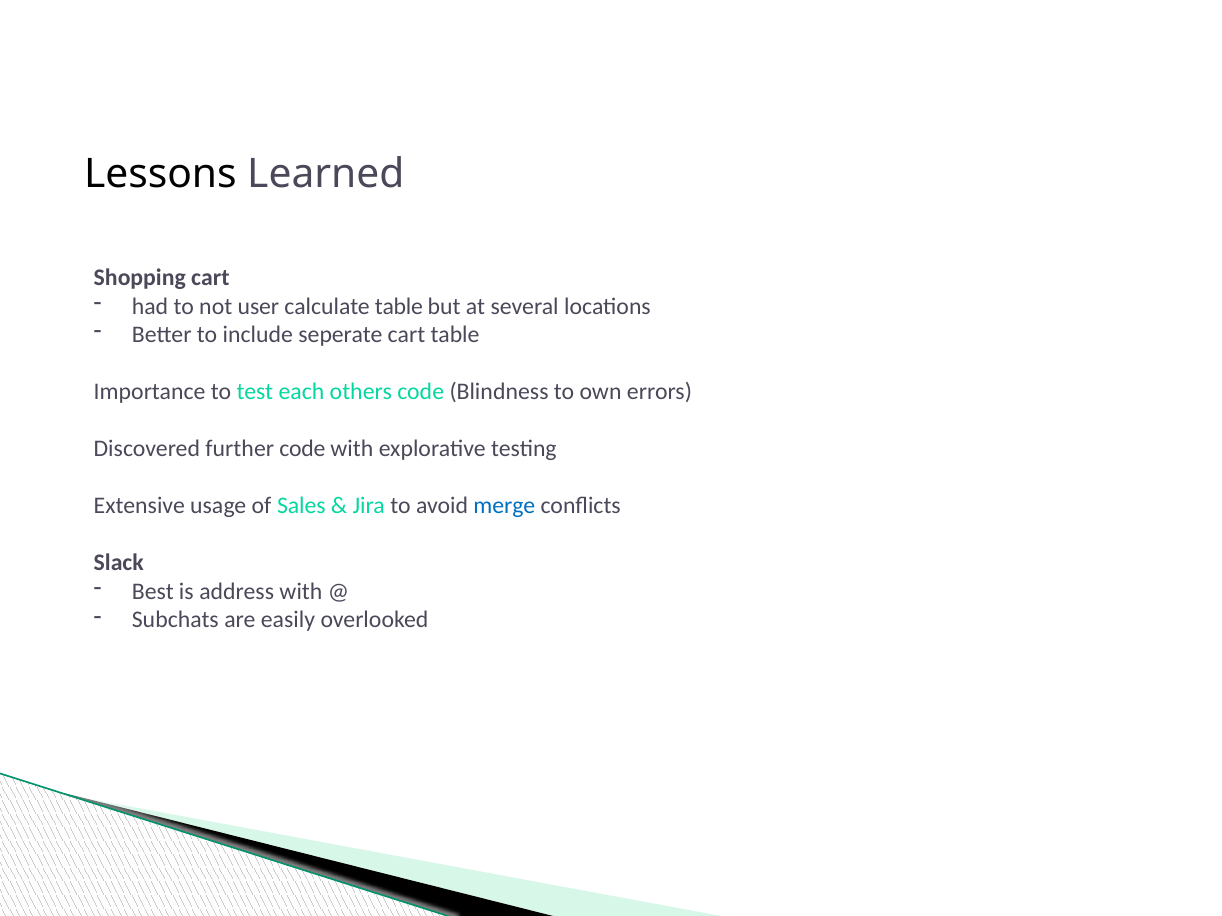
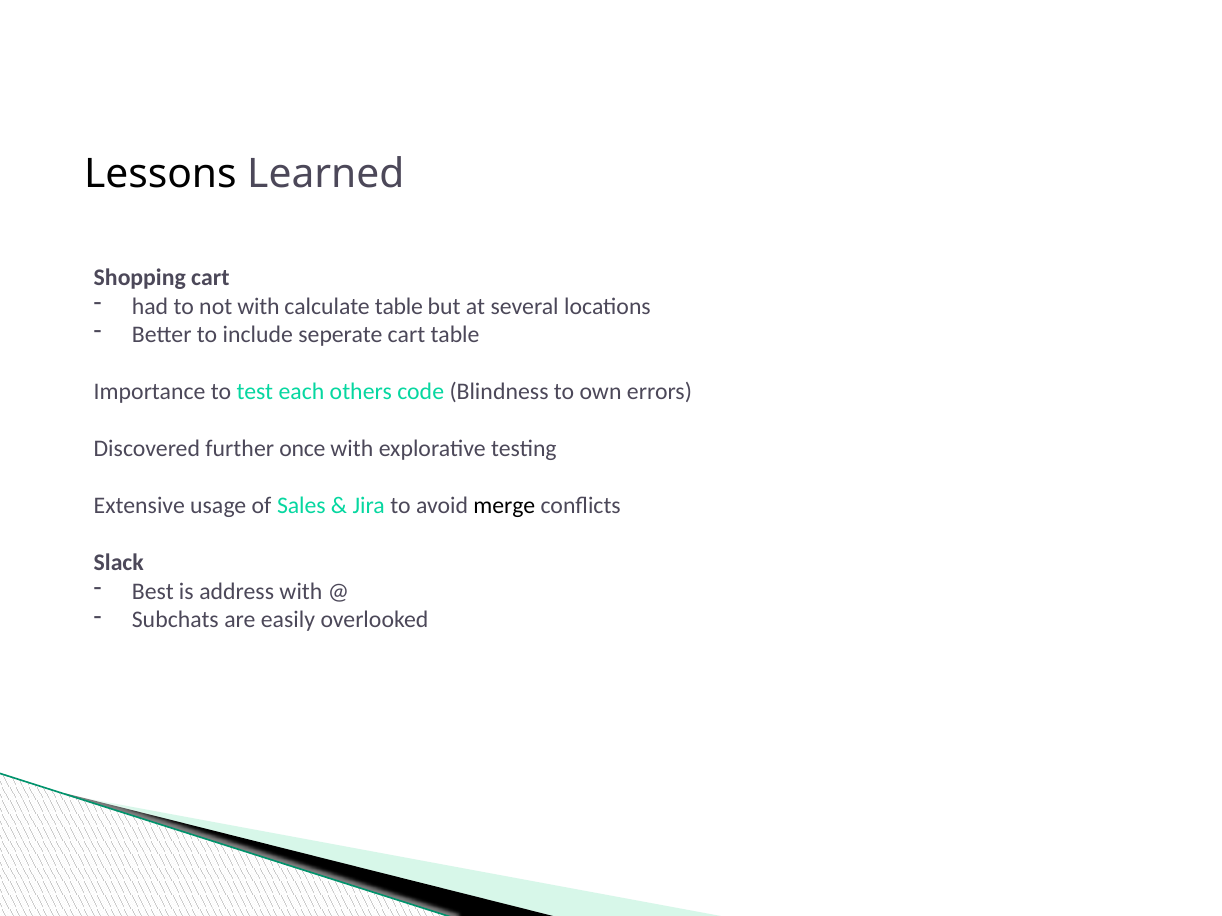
not user: user -> with
further code: code -> once
merge colour: blue -> black
